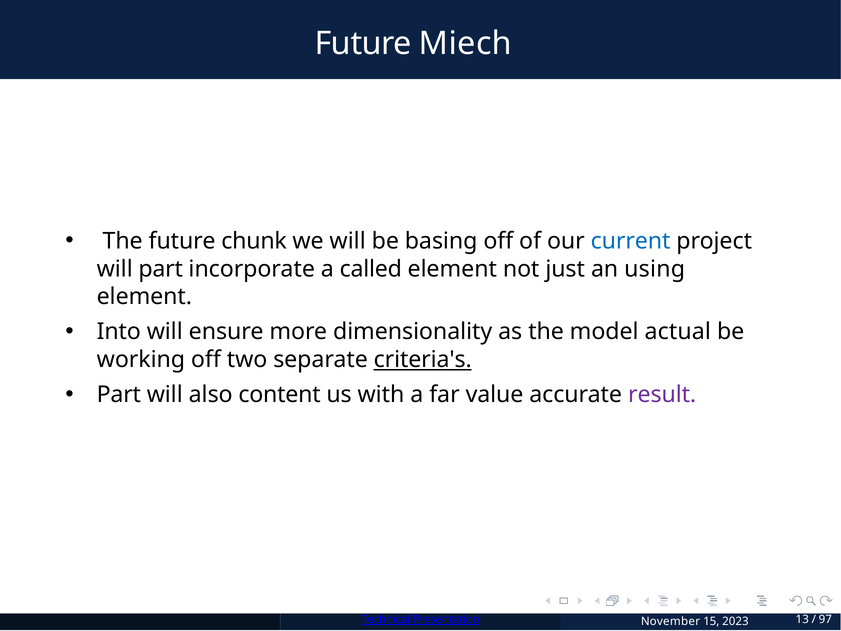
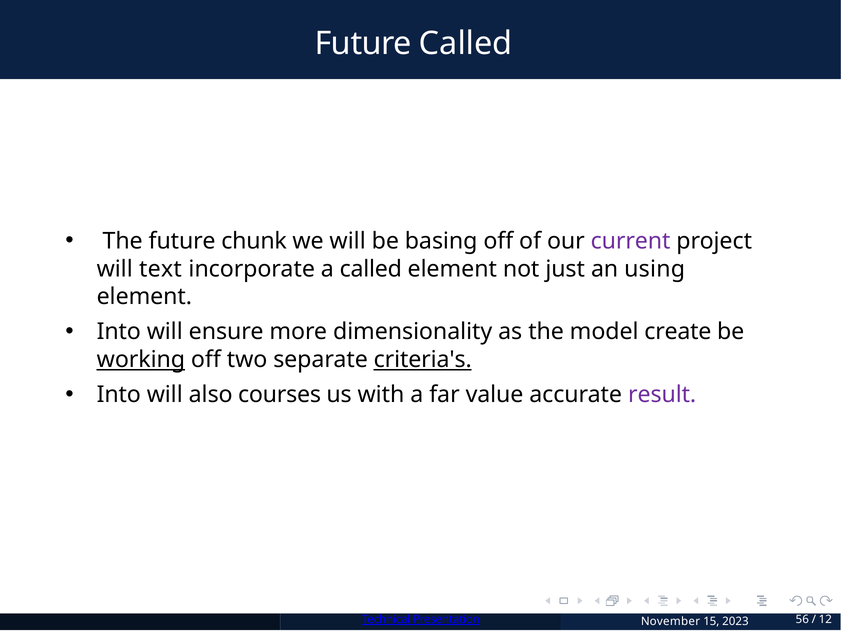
Future Miech: Miech -> Called
current colour: blue -> purple
will part: part -> text
actual: actual -> create
working underline: none -> present
Part at (119, 395): Part -> Into
content: content -> courses
13: 13 -> 56
97: 97 -> 12
